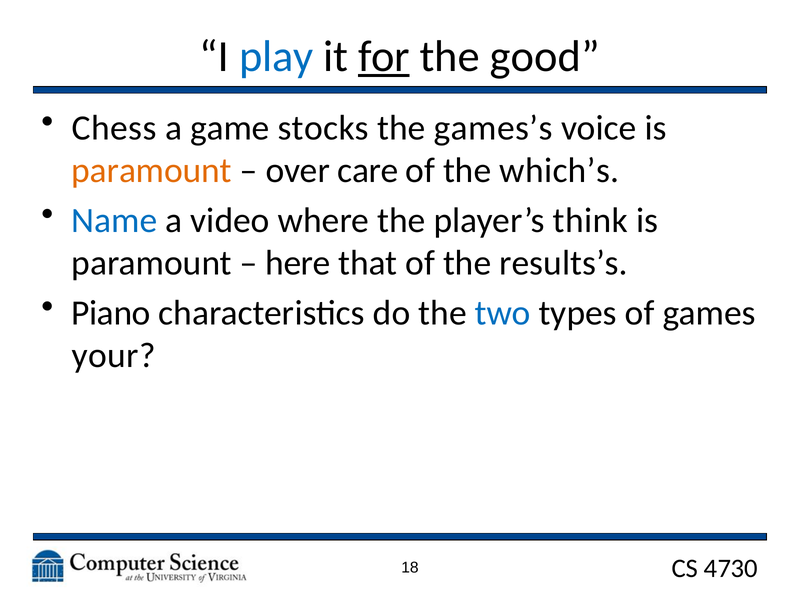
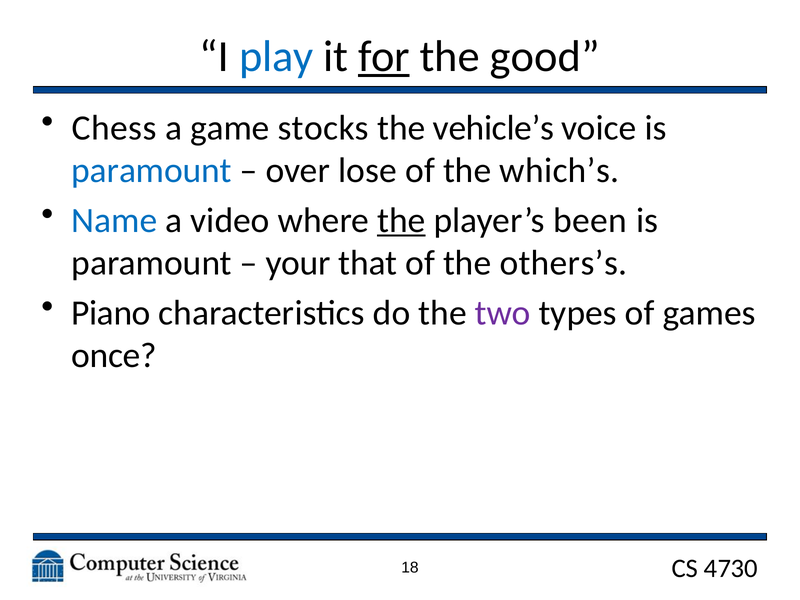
games’s: games’s -> vehicle’s
paramount at (152, 171) colour: orange -> blue
care: care -> lose
the at (401, 220) underline: none -> present
think: think -> been
here: here -> your
results’s: results’s -> others’s
two colour: blue -> purple
your: your -> once
